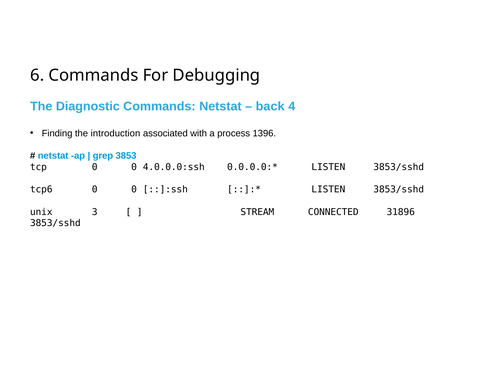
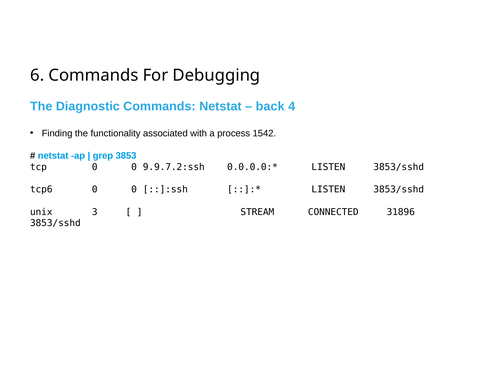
introduction: introduction -> functionality
1396: 1396 -> 1542
4.0.0.0:ssh: 4.0.0.0:ssh -> 9.9.7.2:ssh
